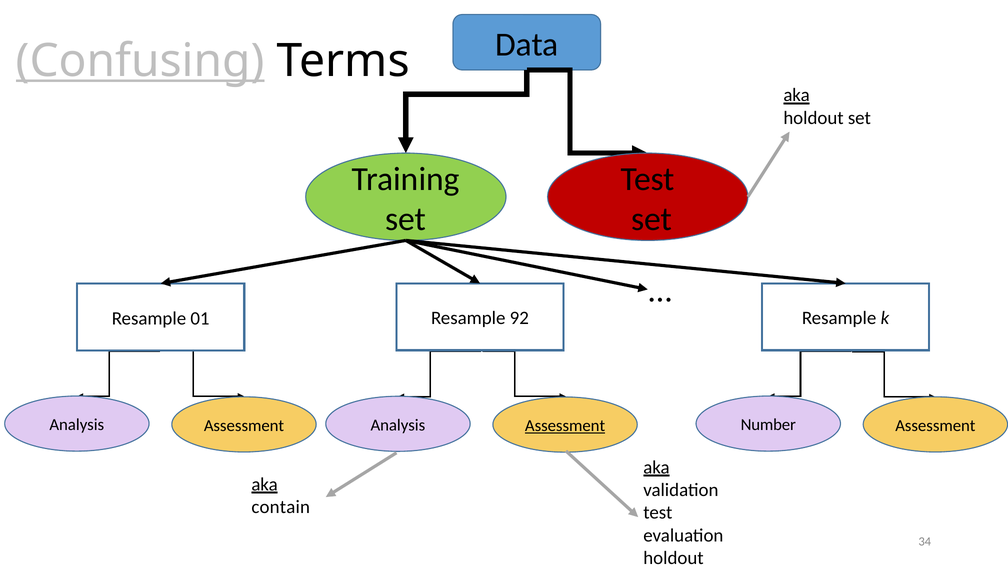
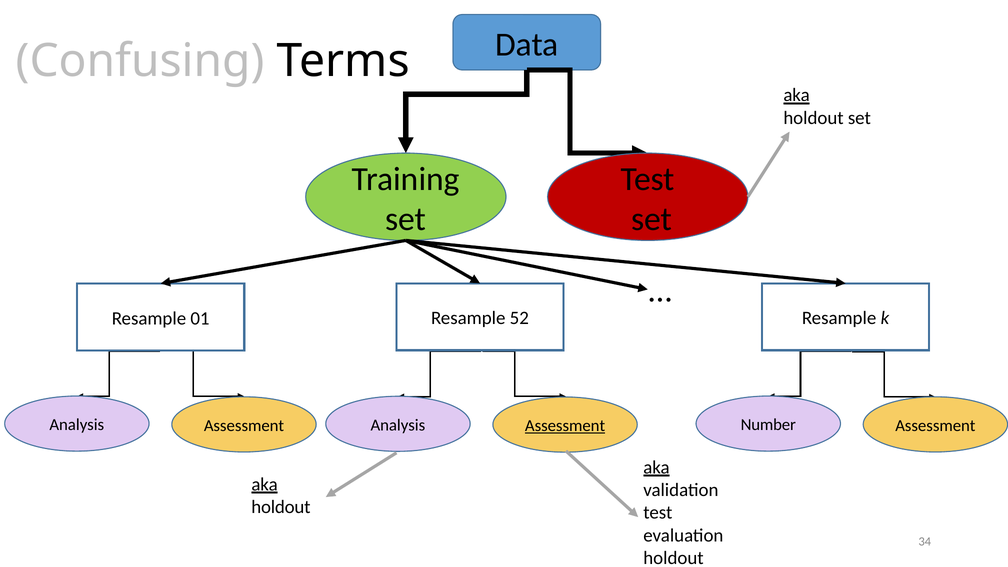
Confusing underline: present -> none
92: 92 -> 52
contain at (281, 507): contain -> holdout
